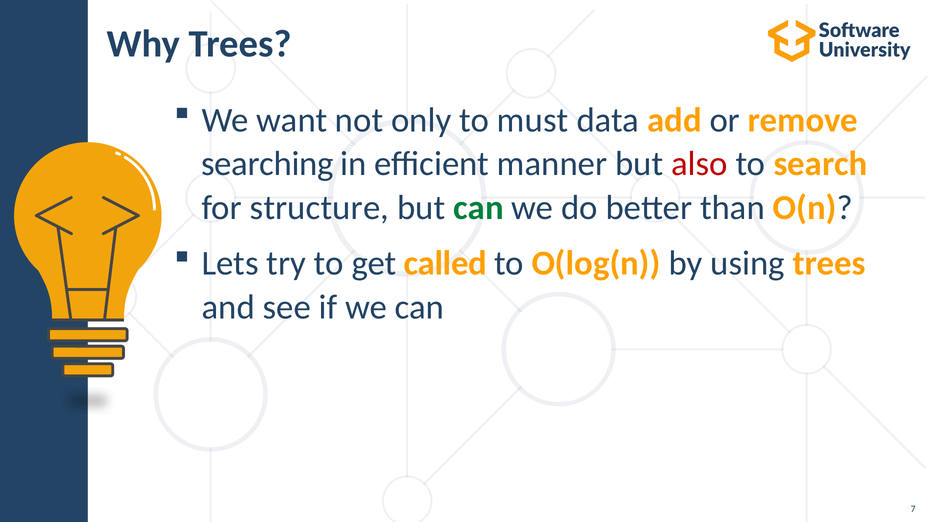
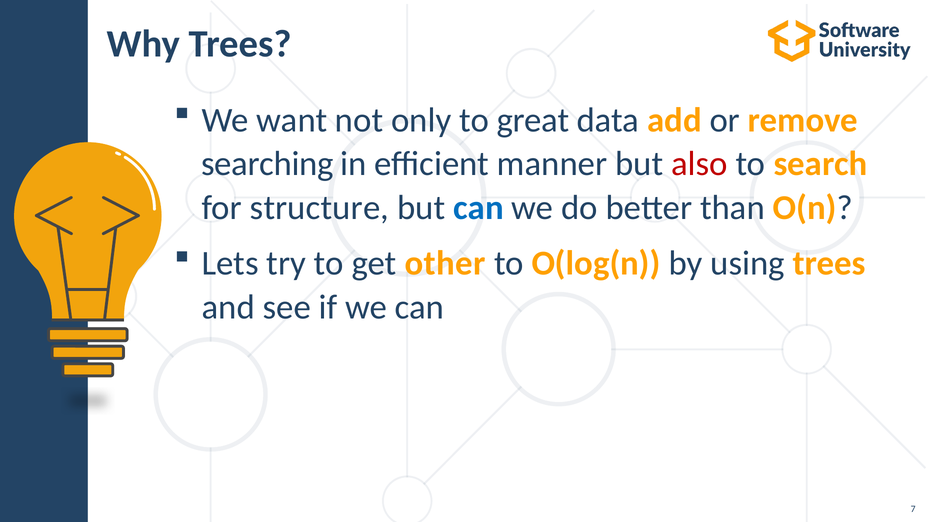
must: must -> great
can at (479, 208) colour: green -> blue
called: called -> other
